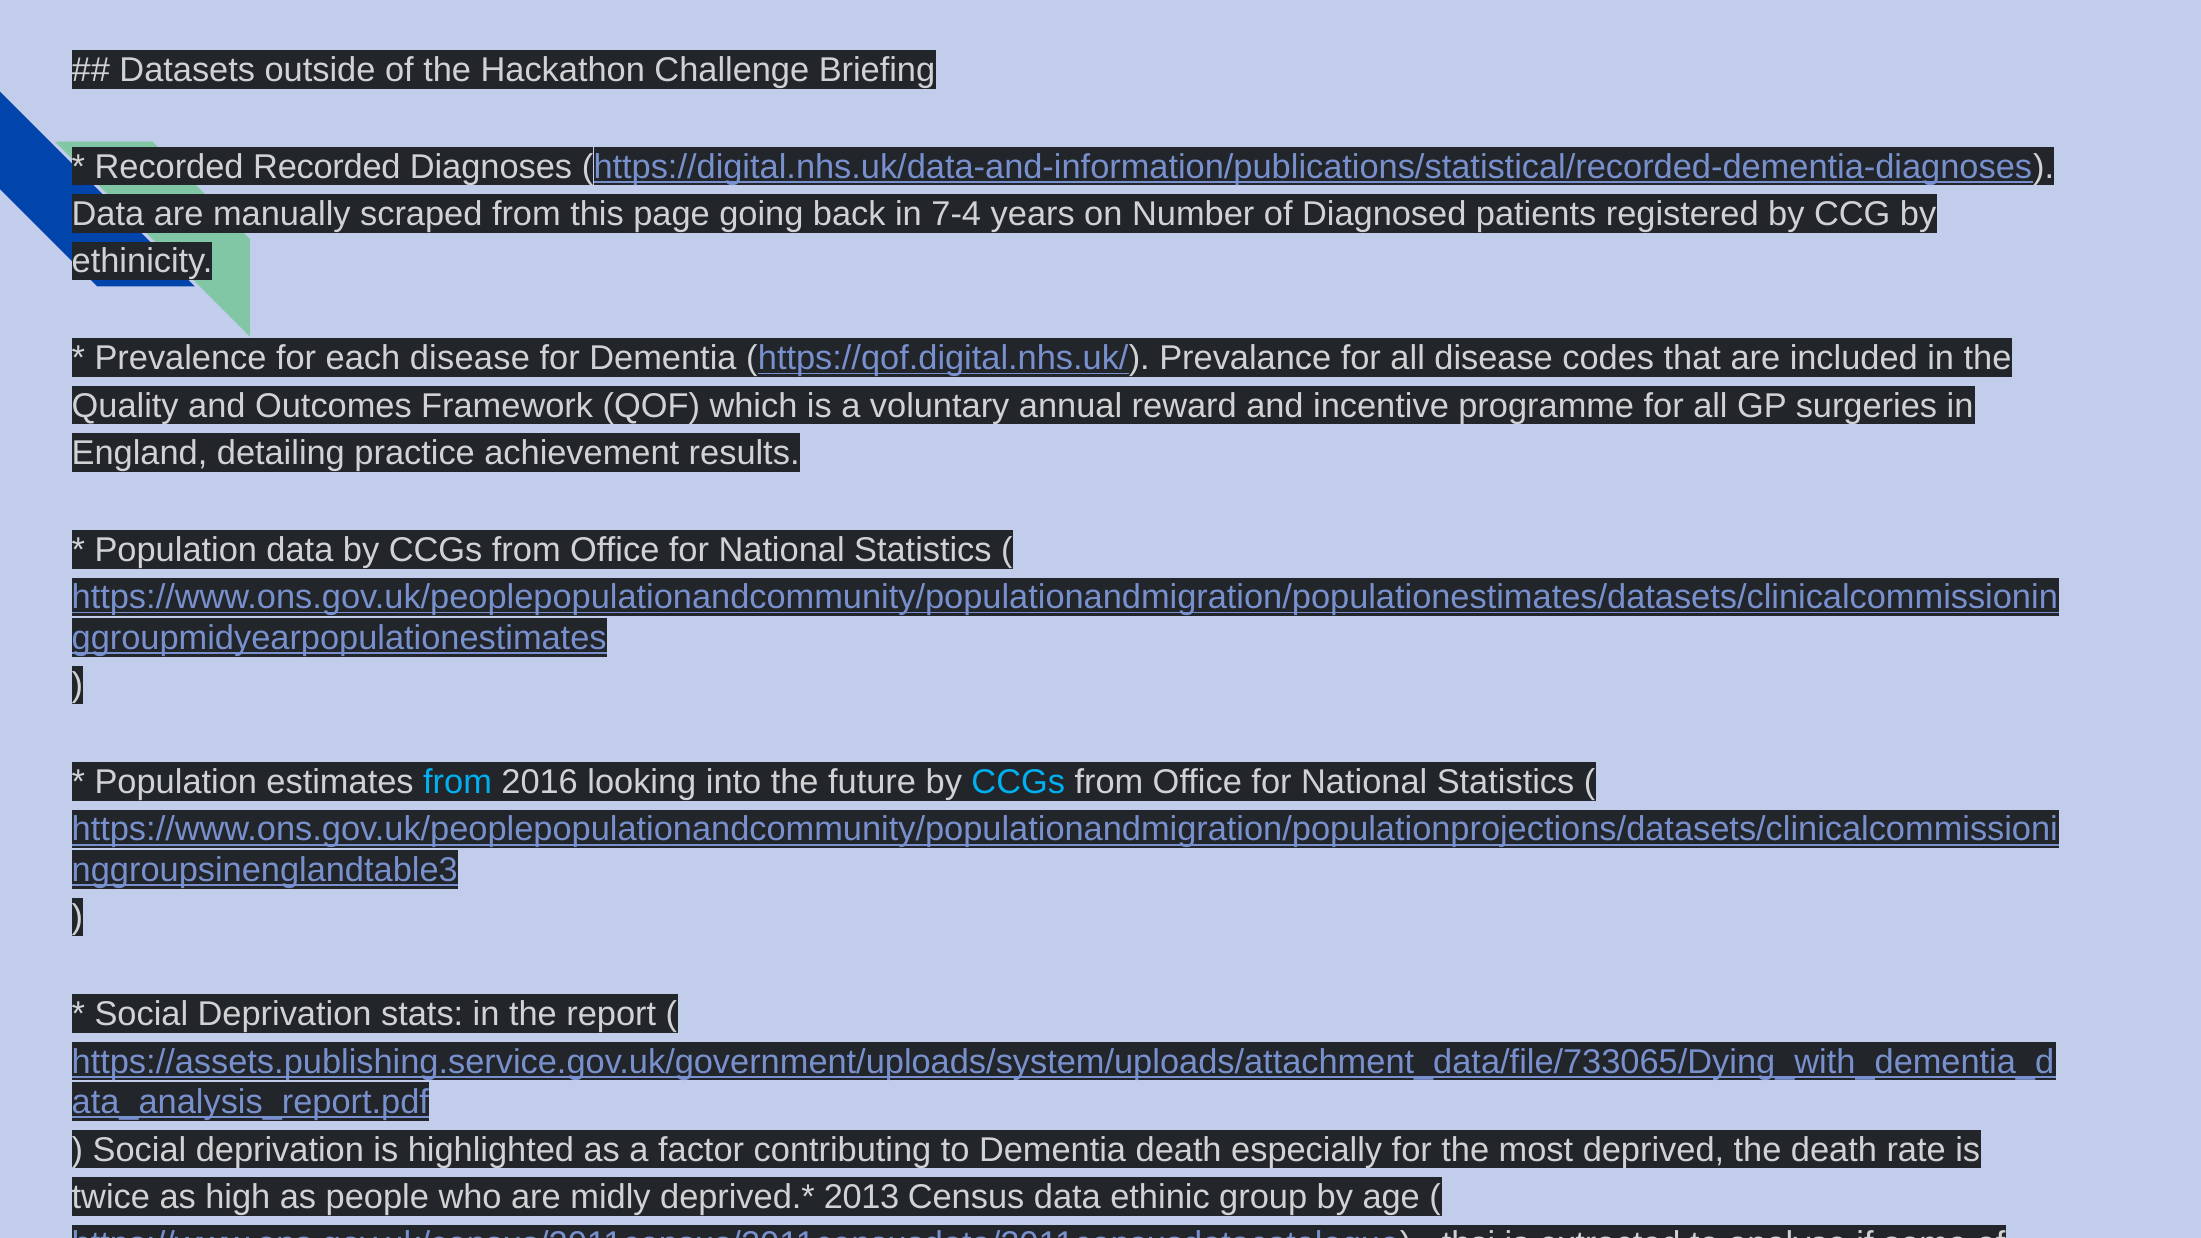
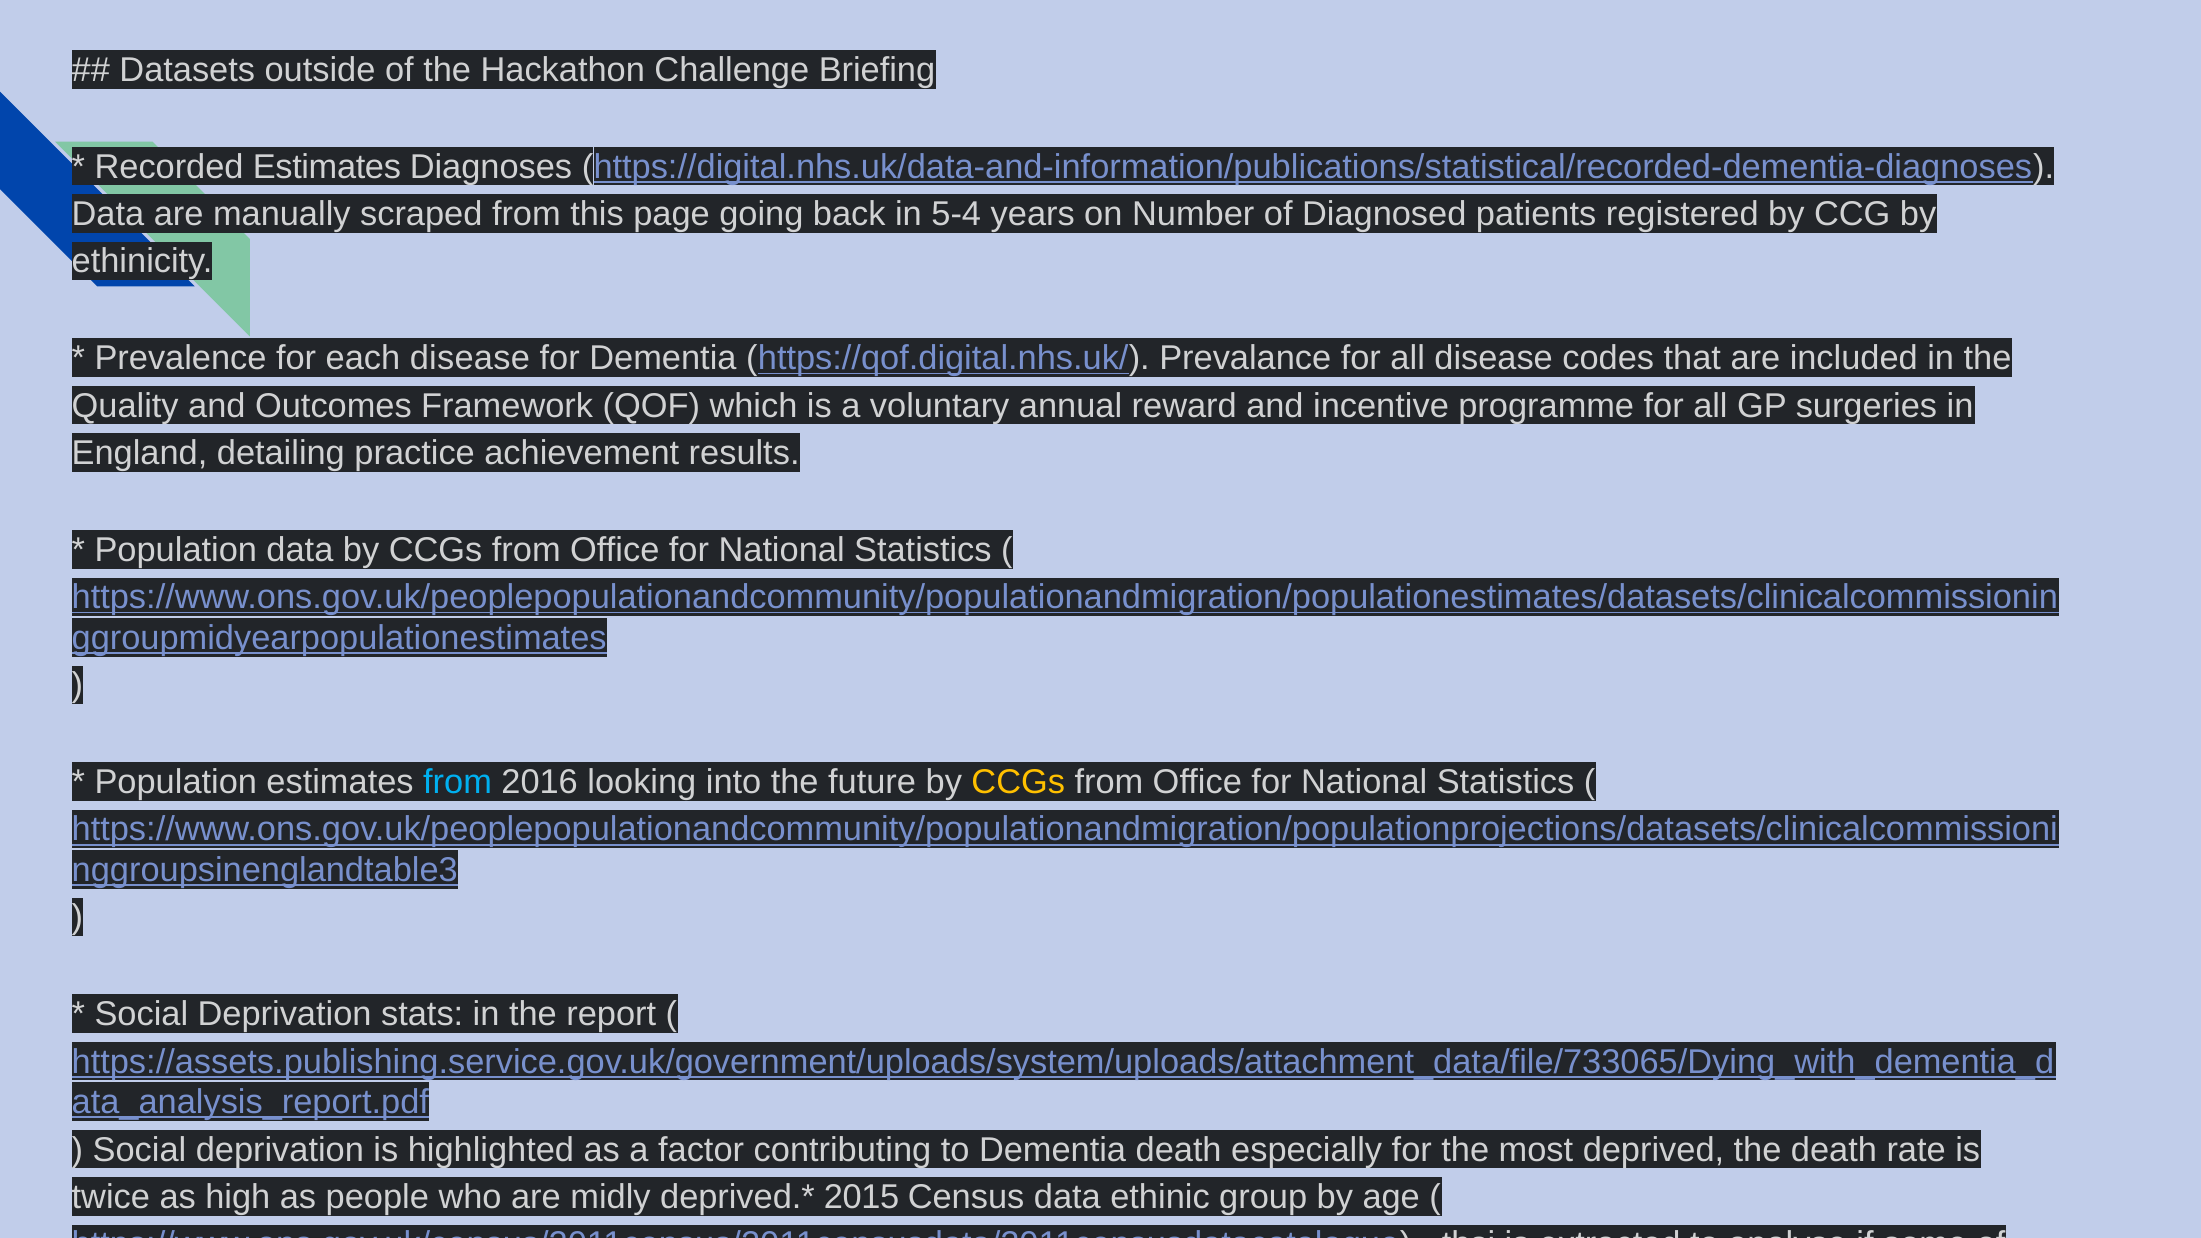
Recorded Recorded: Recorded -> Estimates
7-4: 7-4 -> 5-4
CCGs at (1018, 782) colour: light blue -> yellow
2013: 2013 -> 2015
